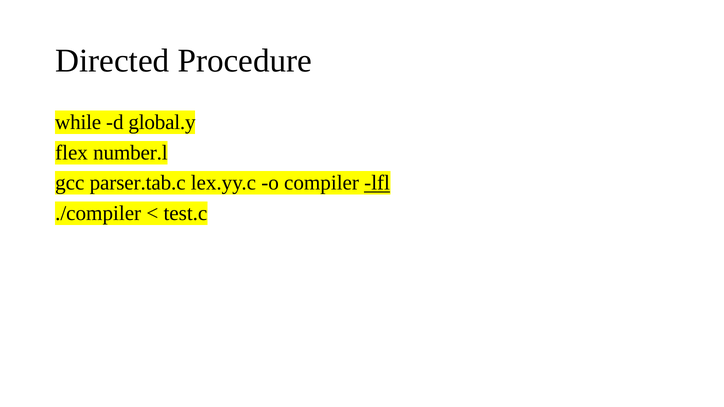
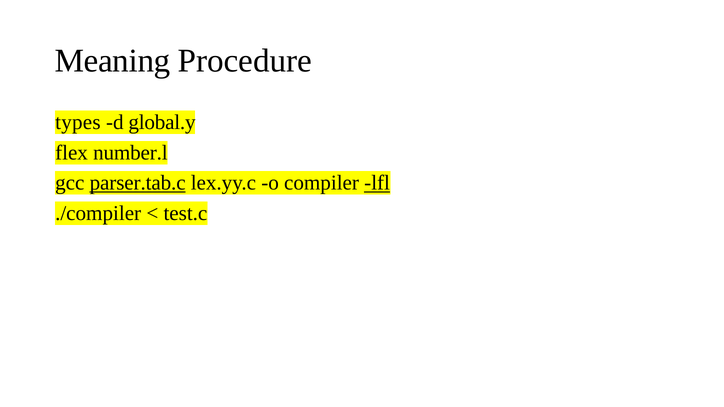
Directed: Directed -> Meaning
while: while -> types
parser.tab.c underline: none -> present
